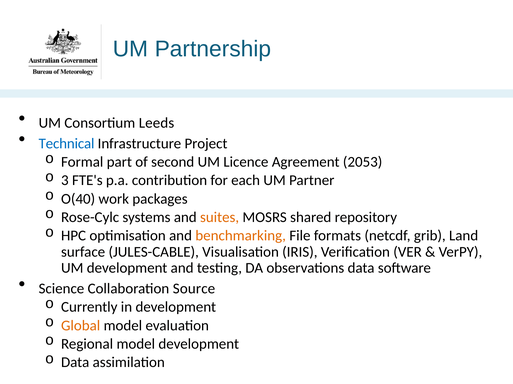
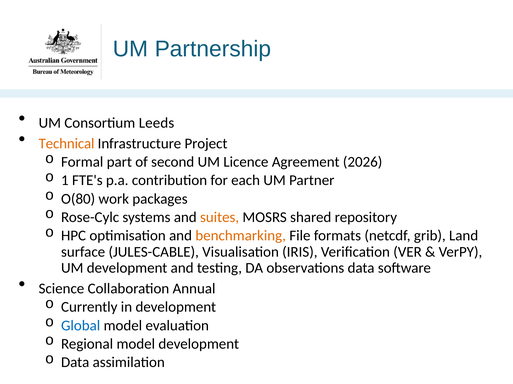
Technical colour: blue -> orange
2053: 2053 -> 2026
3: 3 -> 1
O(40: O(40 -> O(80
Source: Source -> Annual
Global colour: orange -> blue
